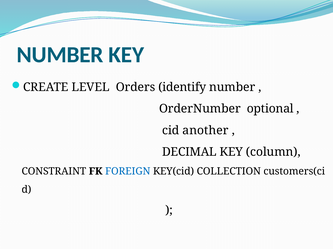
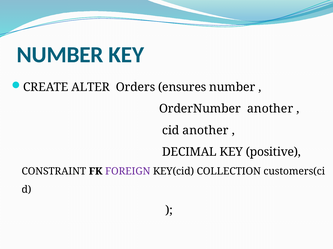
LEVEL: LEVEL -> ALTER
identify: identify -> ensures
OrderNumber optional: optional -> another
column: column -> positive
FOREIGN colour: blue -> purple
